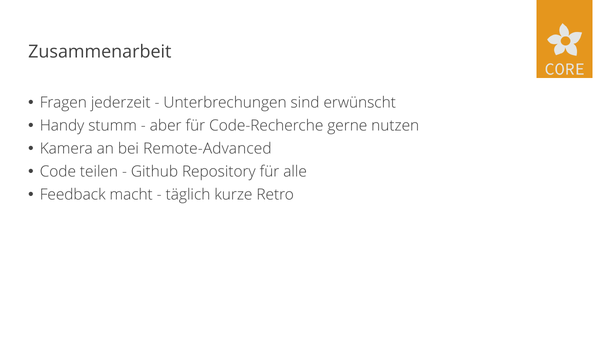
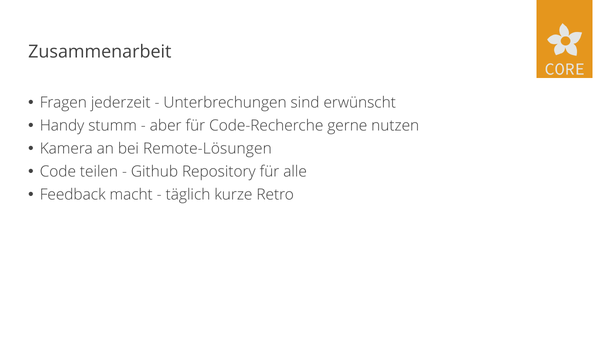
Remote-Advanced: Remote-Advanced -> Remote-Lösungen
